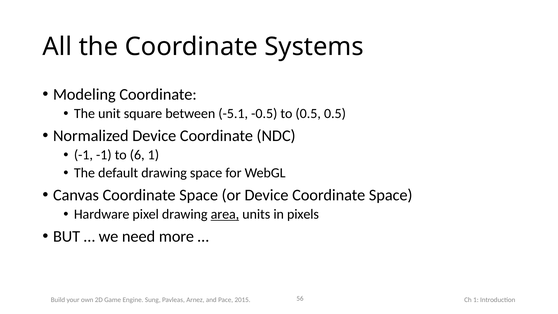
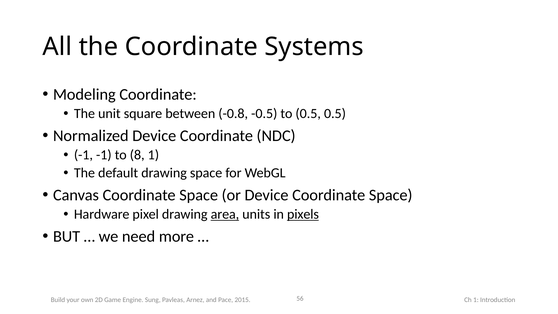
-5.1: -5.1 -> -0.8
6: 6 -> 8
pixels underline: none -> present
